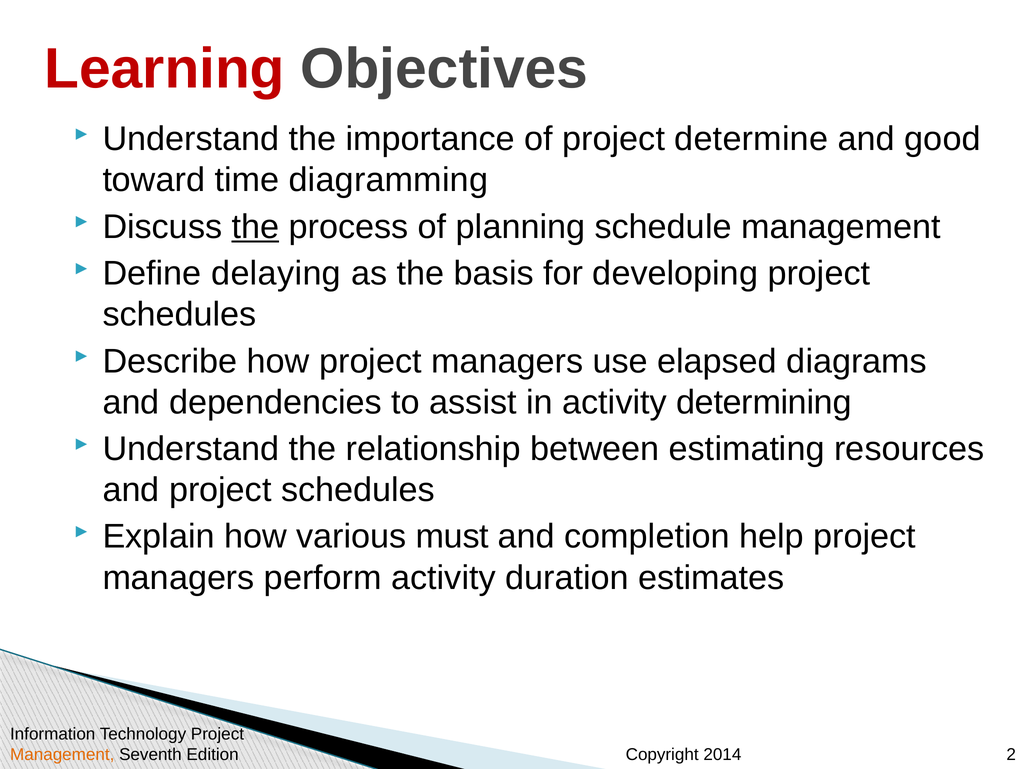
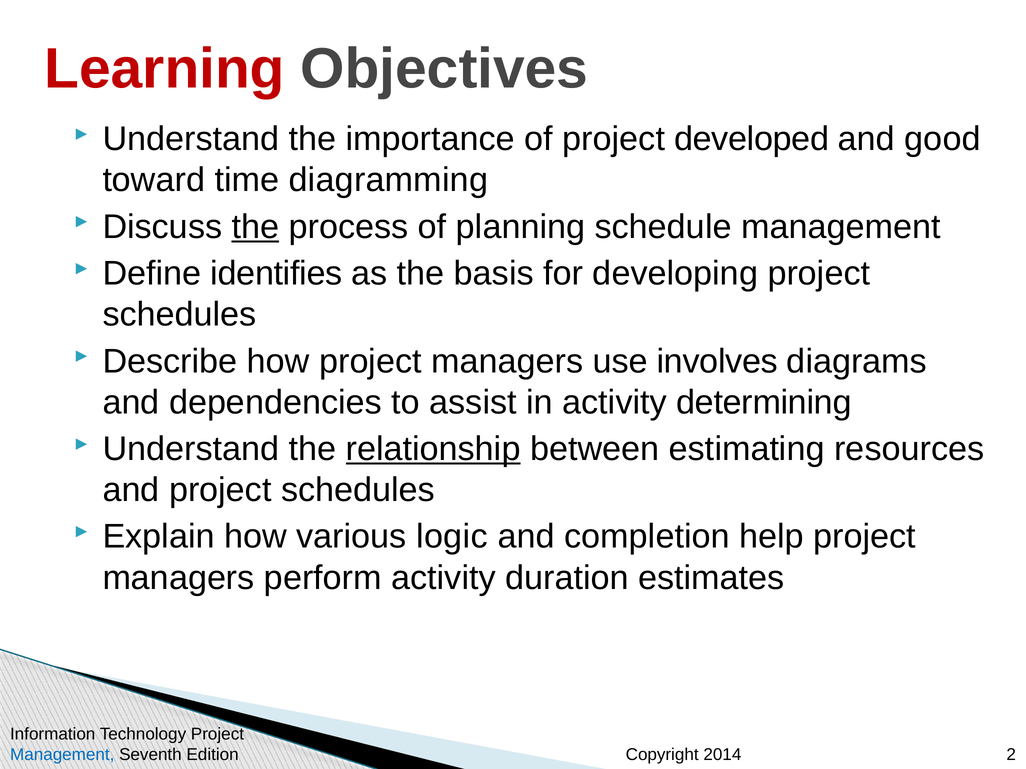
determine: determine -> developed
delaying: delaying -> identifies
elapsed: elapsed -> involves
relationship underline: none -> present
must: must -> logic
Management at (62, 755) colour: orange -> blue
